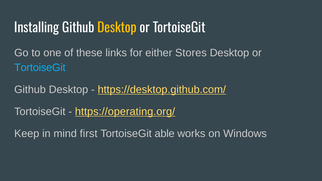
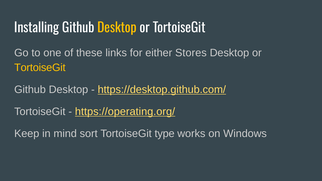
TortoiseGit at (40, 68) colour: light blue -> yellow
first: first -> sort
able: able -> type
